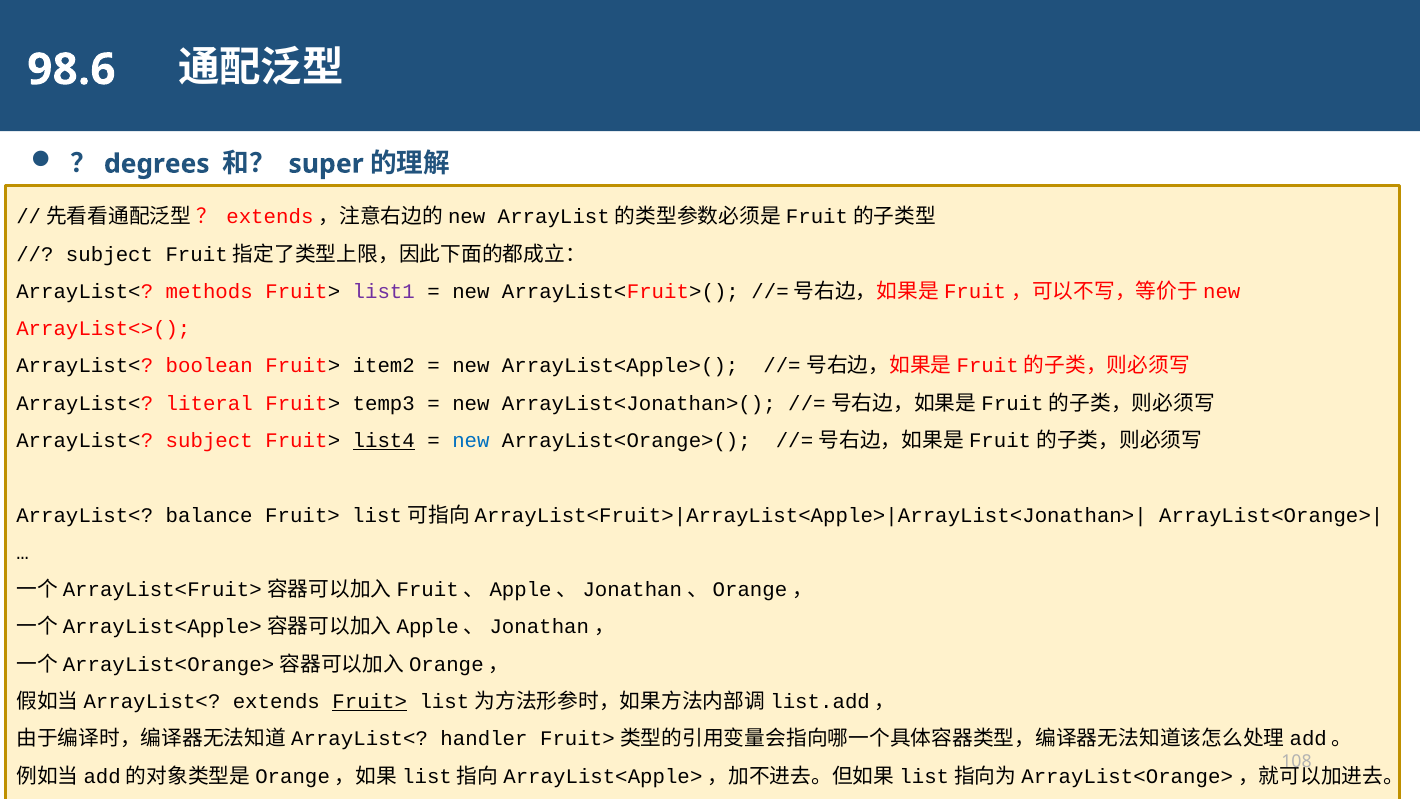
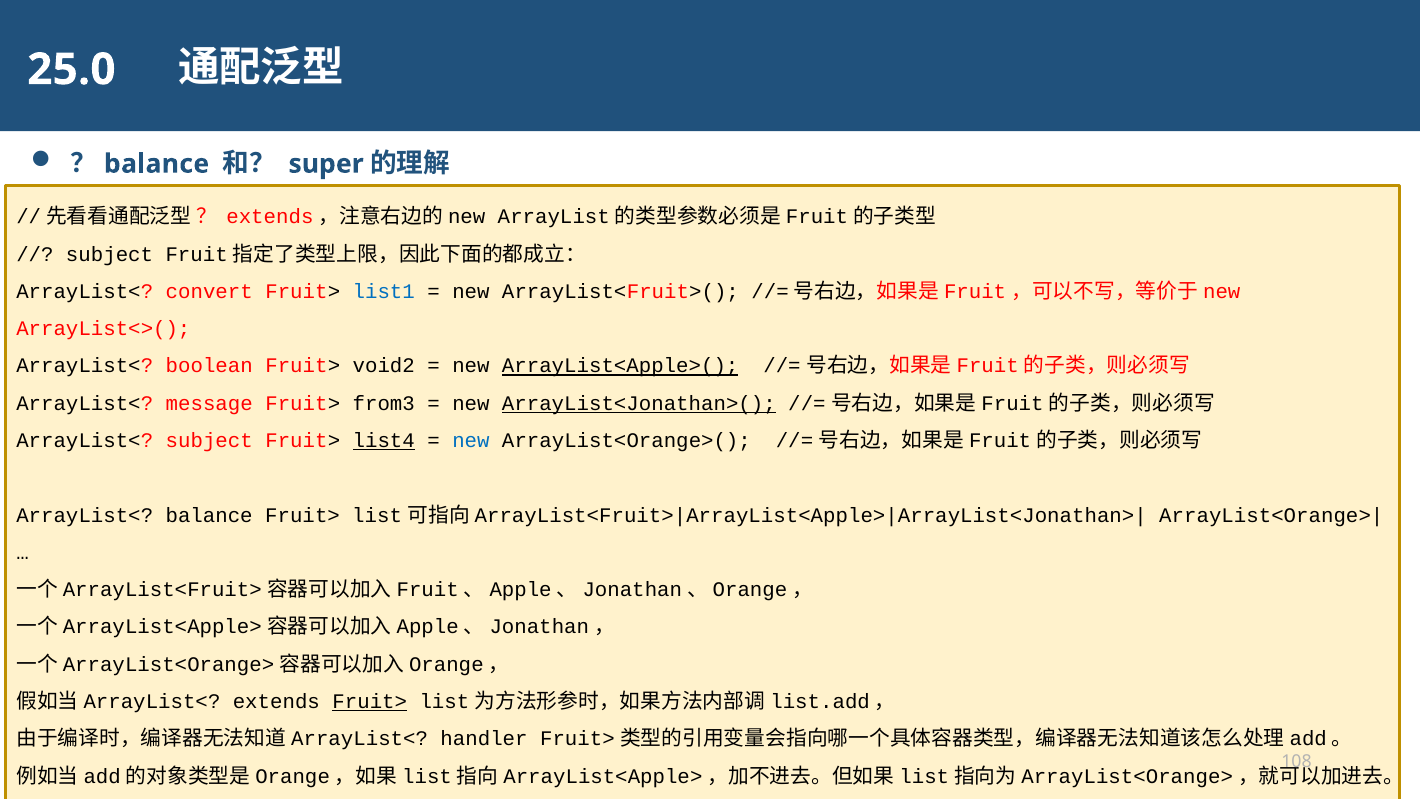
98.6: 98.6 -> 25.0
degrees at (157, 164): degrees -> balance
methods: methods -> convert
list1 colour: purple -> blue
item2: item2 -> void2
ArrayList<Apple>( underline: none -> present
literal: literal -> message
temp3: temp3 -> from3
ArrayList<Jonathan>( underline: none -> present
